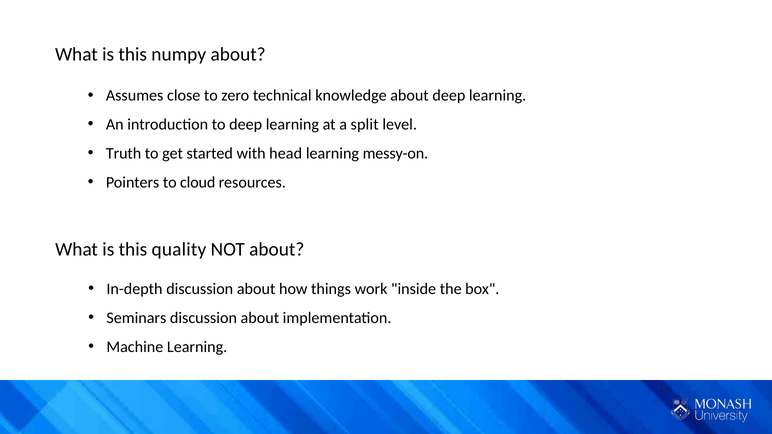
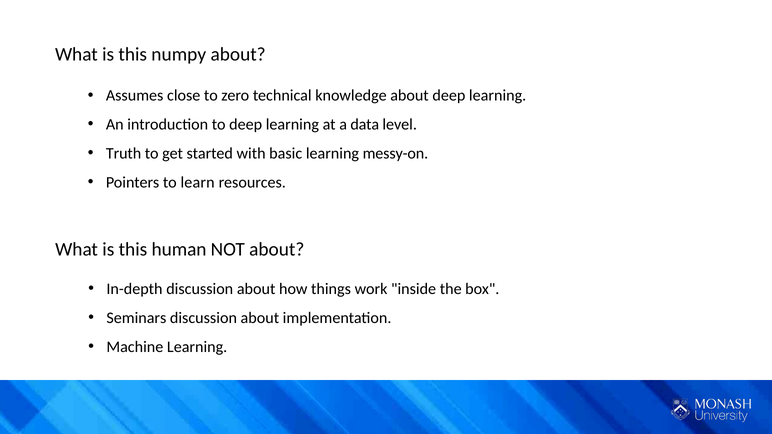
split: split -> data
head: head -> basic
cloud: cloud -> learn
quality: quality -> human
